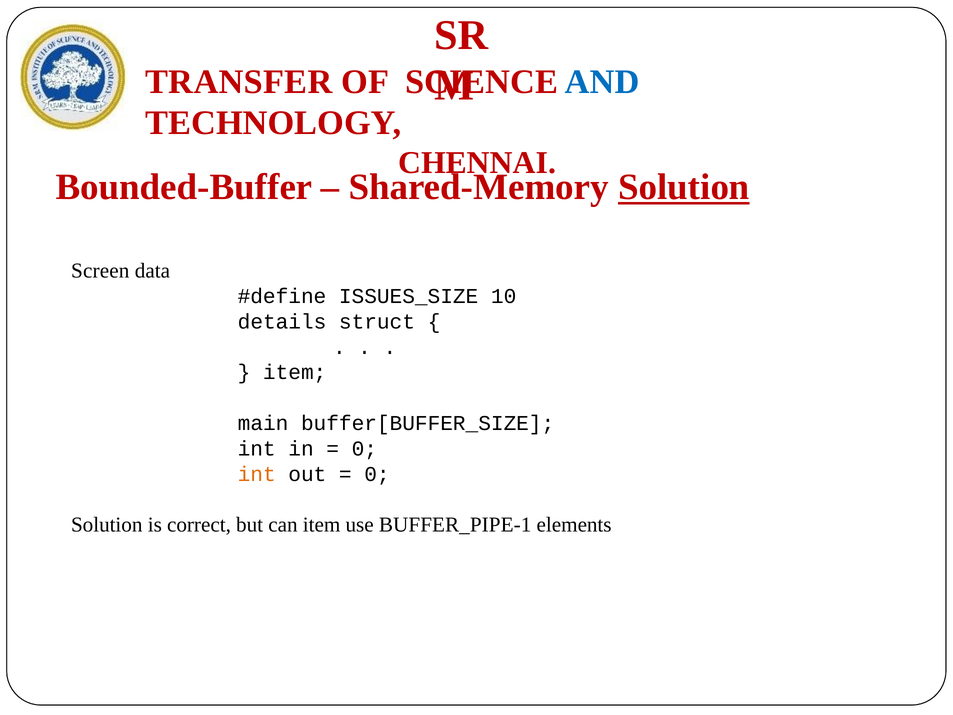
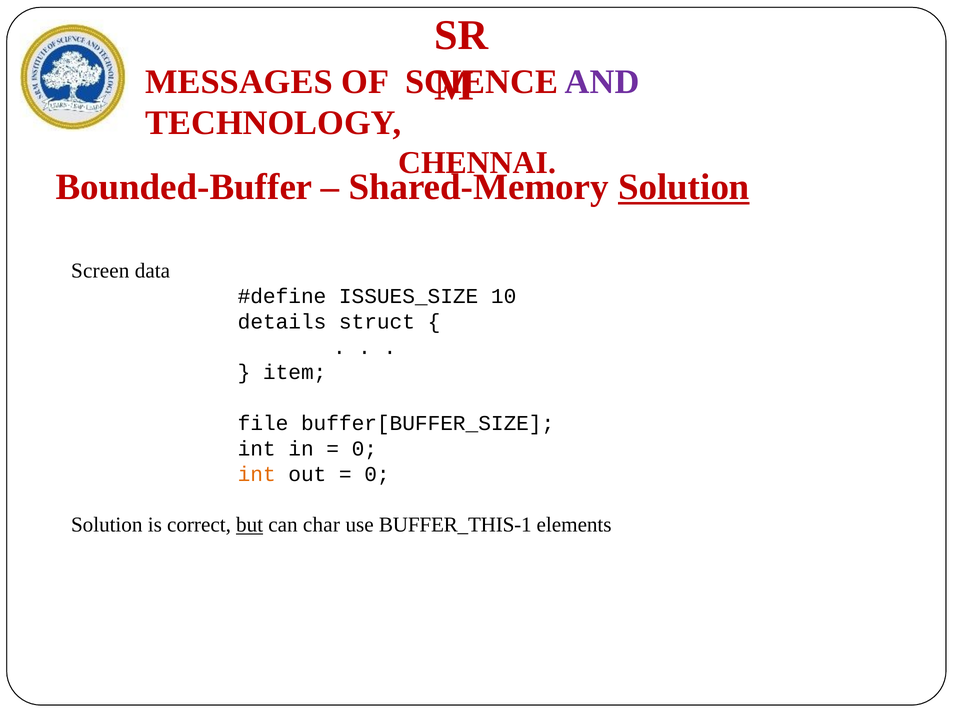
TRANSFER: TRANSFER -> MESSAGES
AND colour: blue -> purple
main: main -> file
but underline: none -> present
can item: item -> char
BUFFER_PIPE-1: BUFFER_PIPE-1 -> BUFFER_THIS-1
